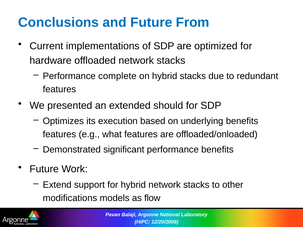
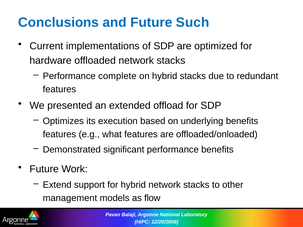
From: From -> Such
should: should -> offload
modifications: modifications -> management
